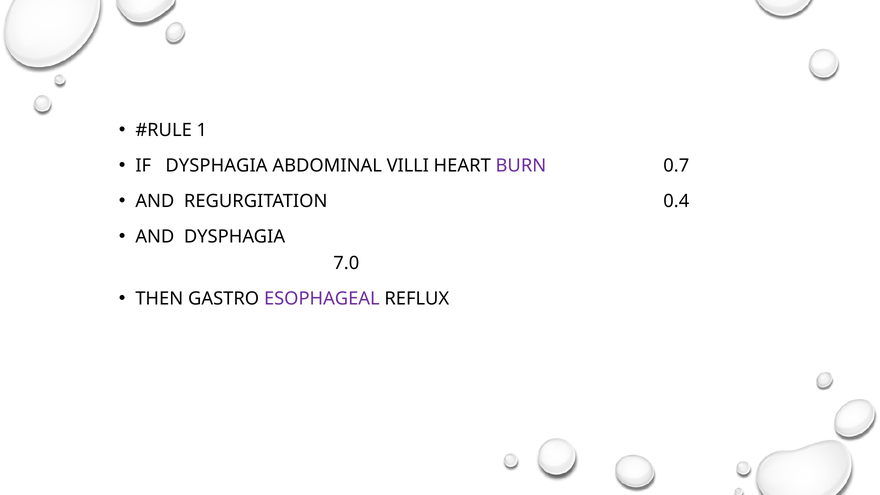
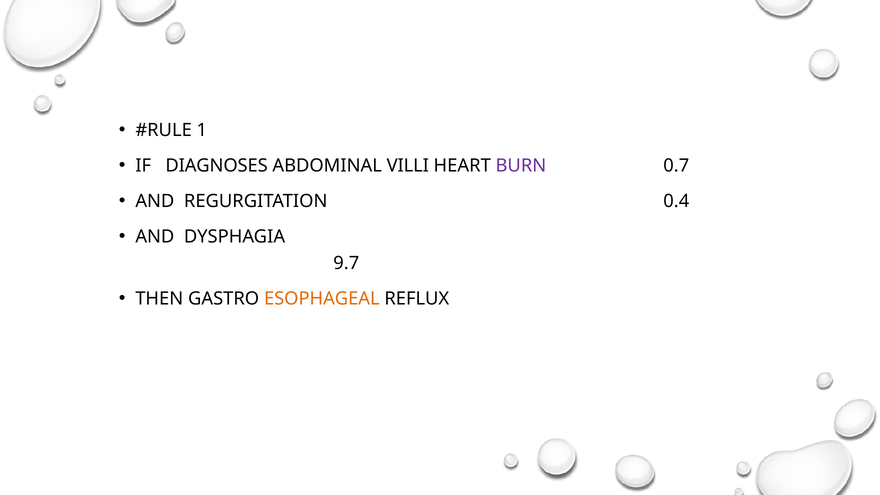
IF DYSPHAGIA: DYSPHAGIA -> DIAGNOSES
7.0: 7.0 -> 9.7
ESOPHAGEAL colour: purple -> orange
